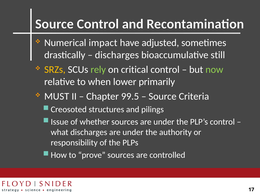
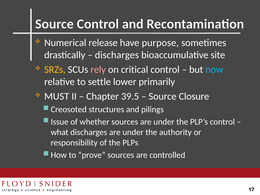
impact: impact -> release
adjusted: adjusted -> purpose
still: still -> site
rely colour: light green -> pink
now colour: light green -> light blue
when: when -> settle
99.5: 99.5 -> 39.5
Criteria: Criteria -> Closure
